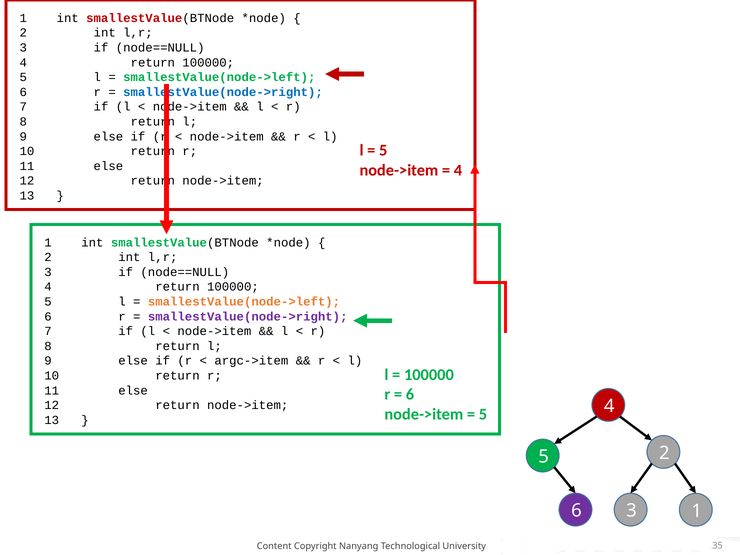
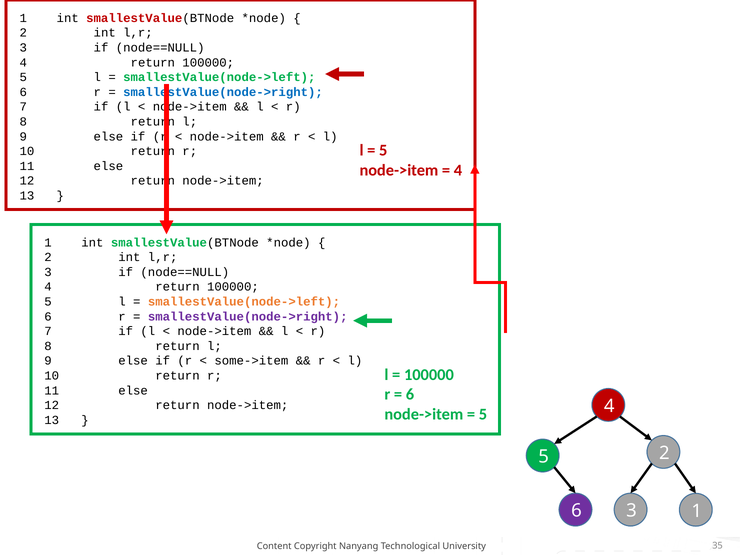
argc->item: argc->item -> some->item
